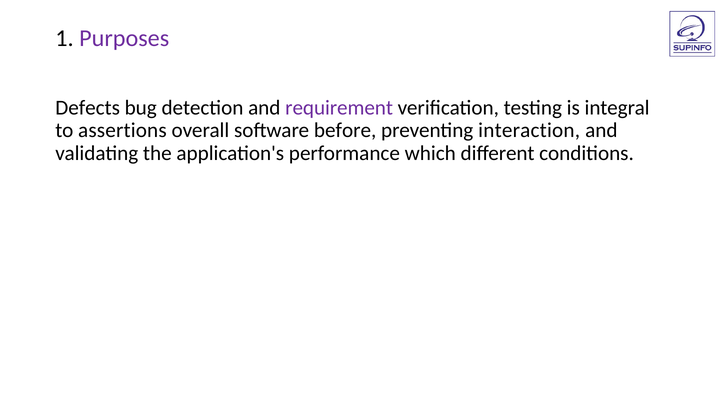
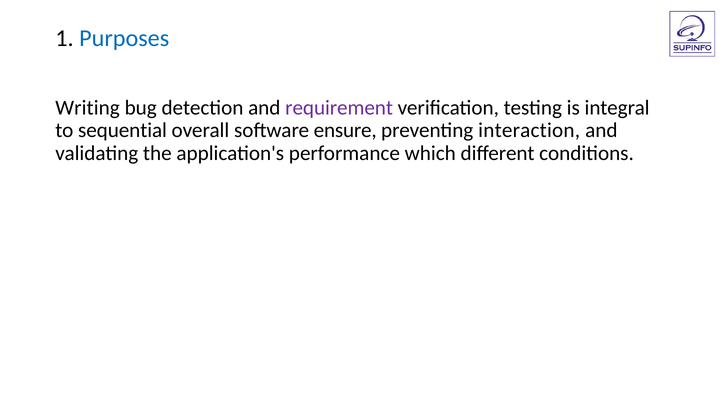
Purposes colour: purple -> blue
Defects: Defects -> Writing
assertions: assertions -> sequential
before: before -> ensure
